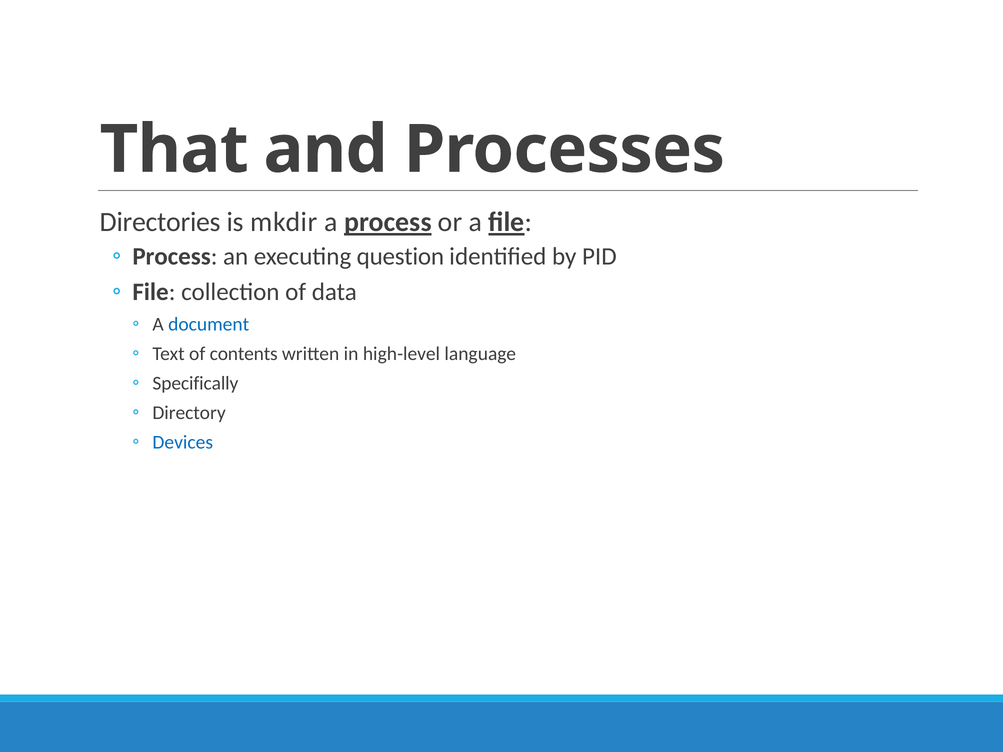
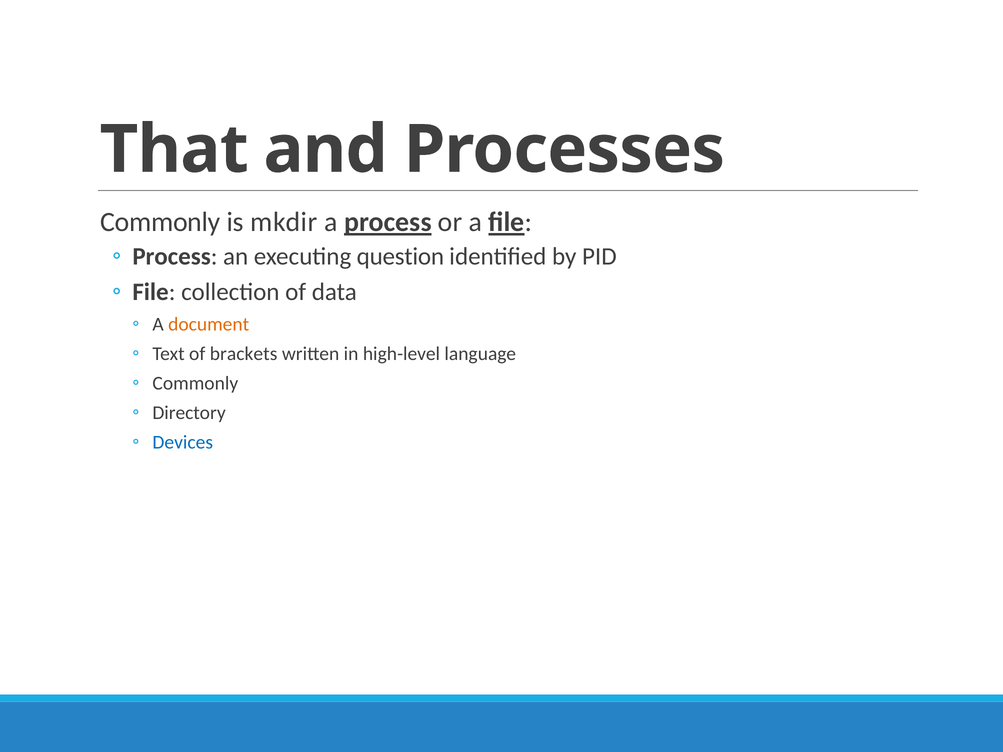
Directories at (160, 222): Directories -> Commonly
document colour: blue -> orange
contents: contents -> brackets
Specifically at (195, 383): Specifically -> Commonly
